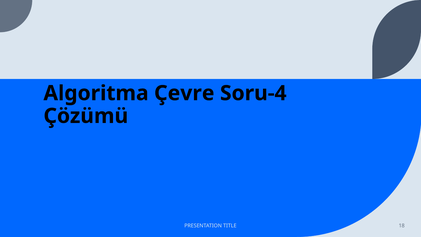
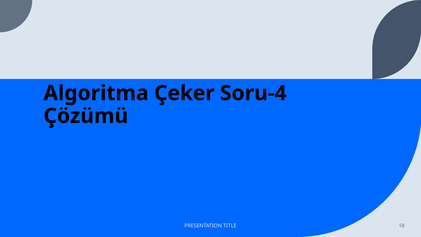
Çevre: Çevre -> Çeker
